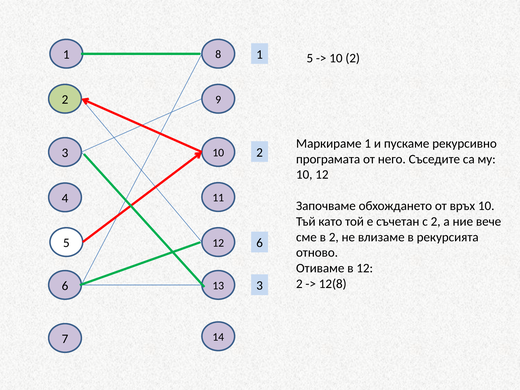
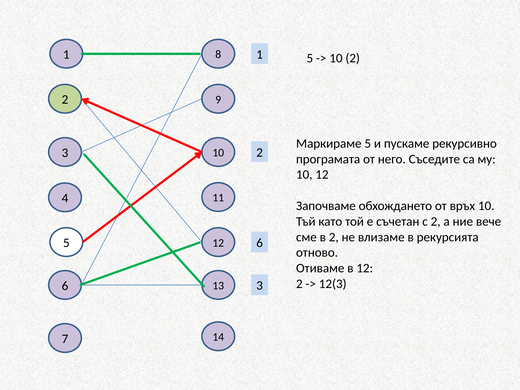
Маркираме 1: 1 -> 5
12(8: 12(8 -> 12(3
